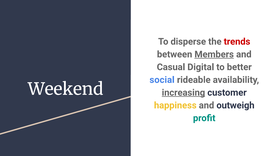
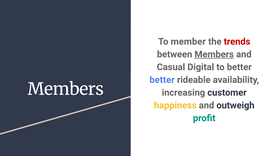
disperse: disperse -> member
social at (162, 80): social -> better
Weekend at (66, 89): Weekend -> Members
increasing underline: present -> none
